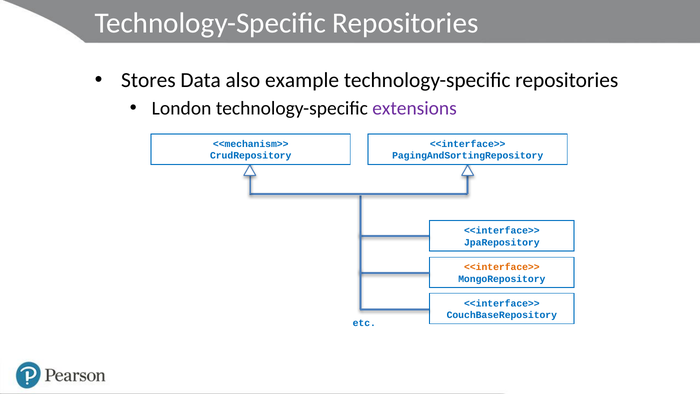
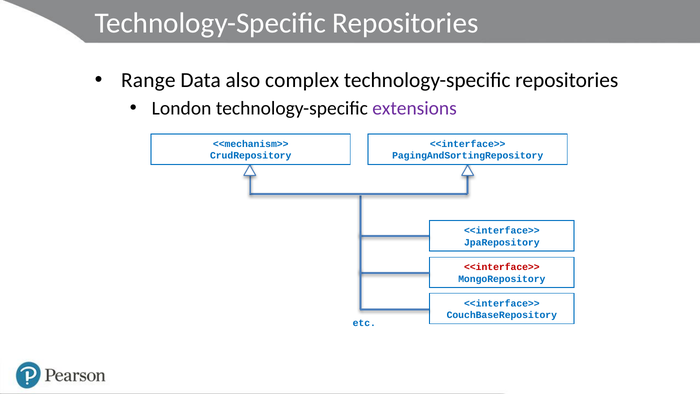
Stores: Stores -> Range
example: example -> complex
<<interface>> at (502, 267) colour: orange -> red
